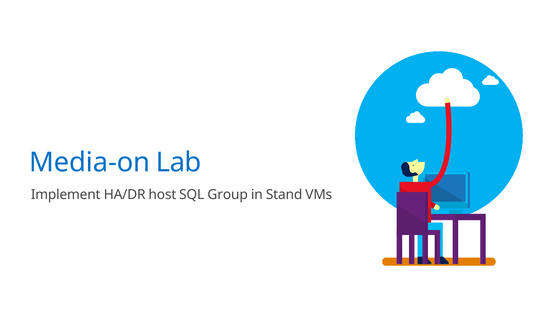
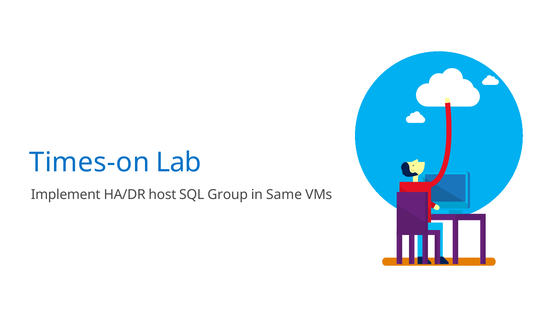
Media-on: Media-on -> Times-on
Stand: Stand -> Same
